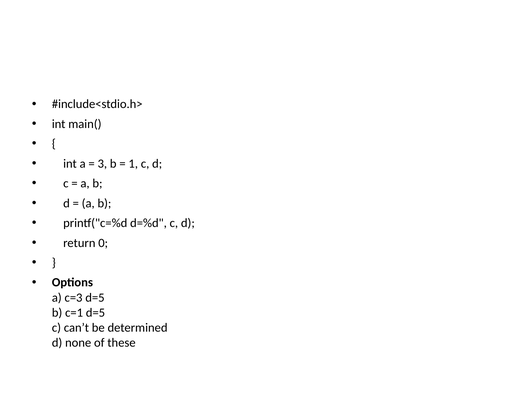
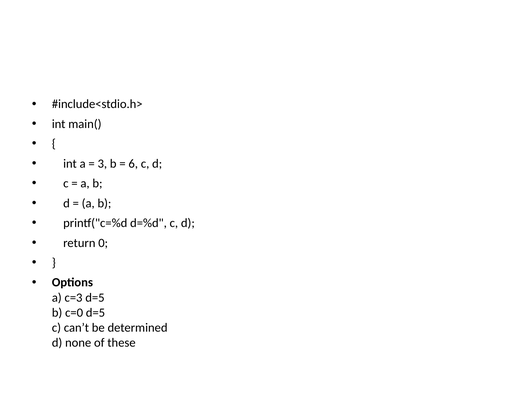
1: 1 -> 6
c=1: c=1 -> c=0
